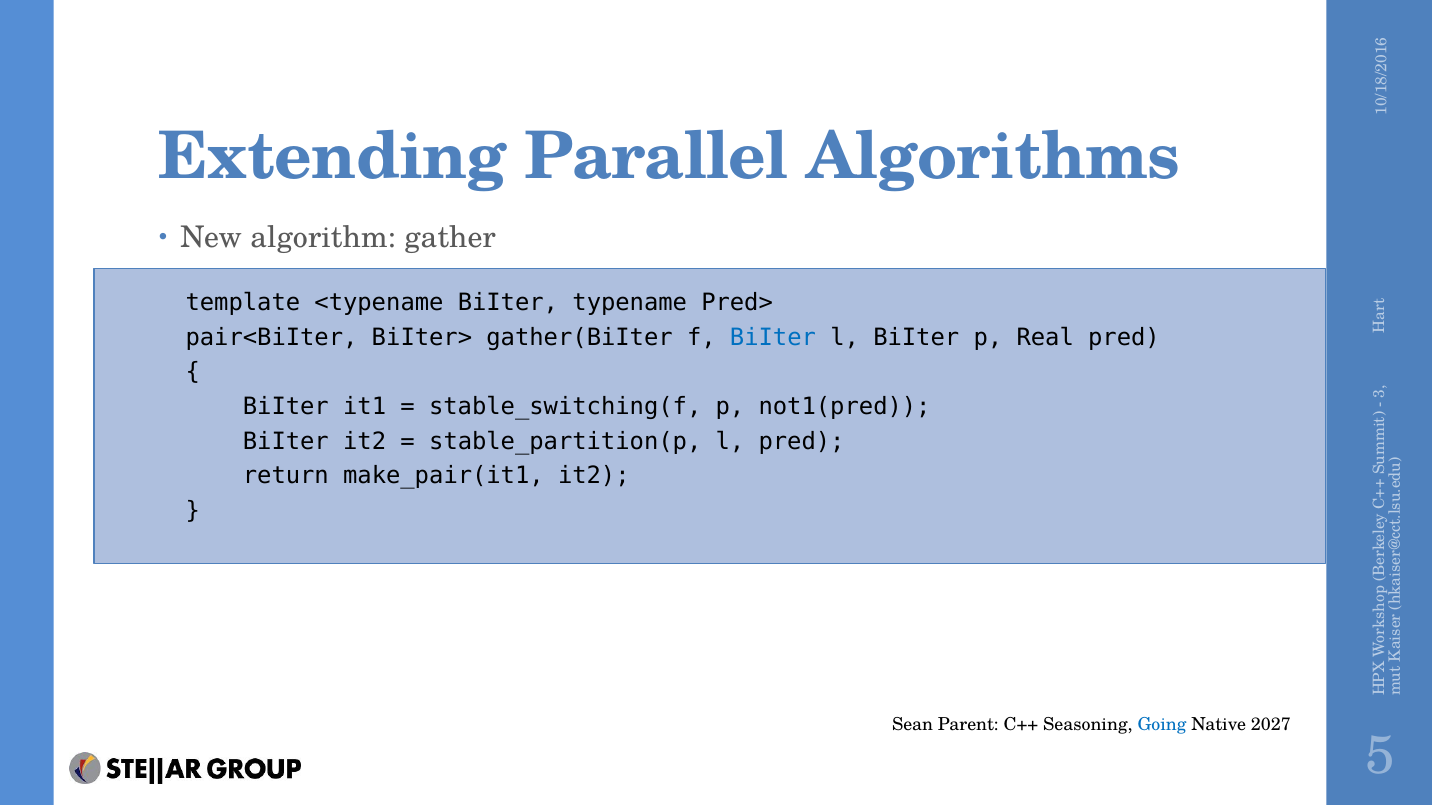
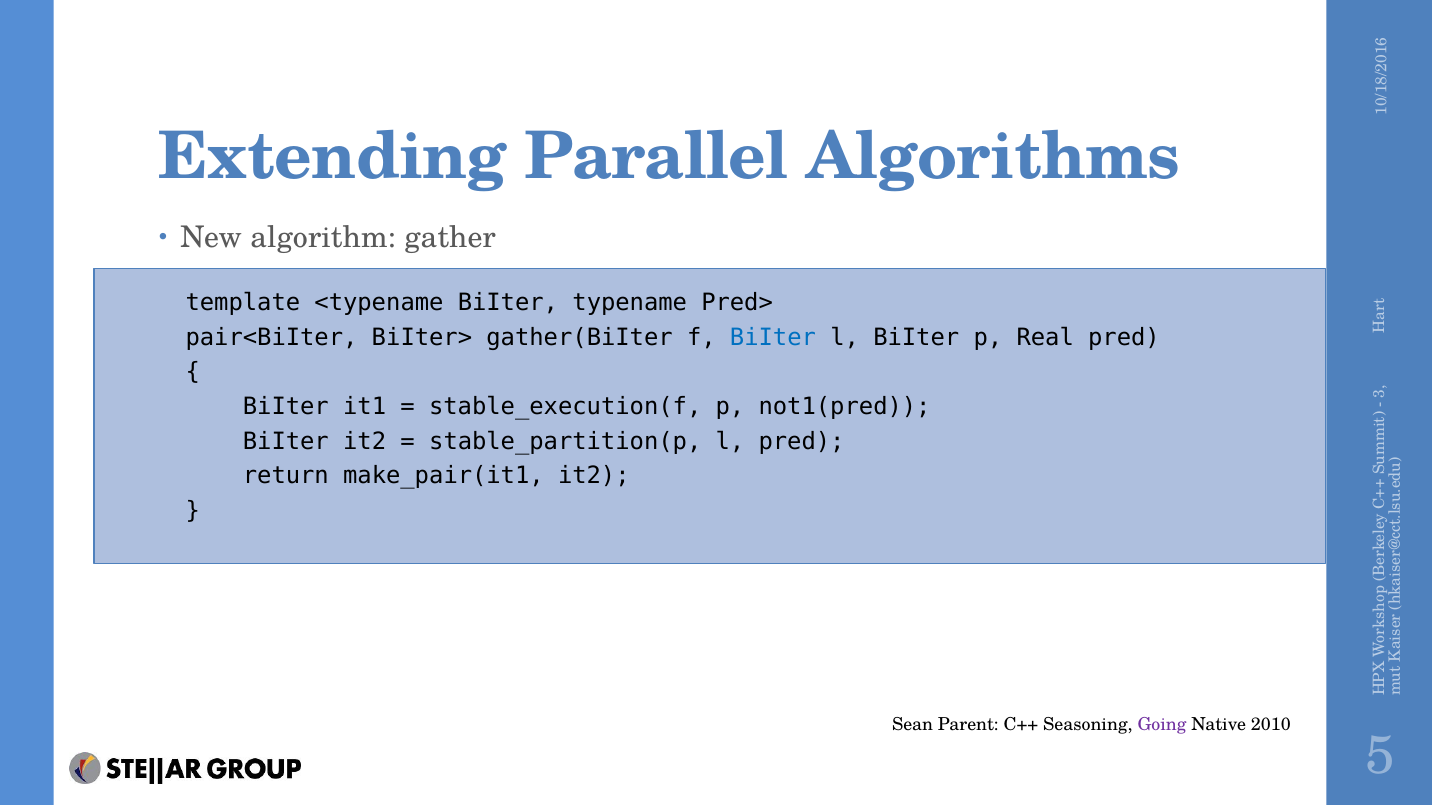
stable_switching(f: stable_switching(f -> stable_execution(f
Going colour: blue -> purple
2027: 2027 -> 2010
